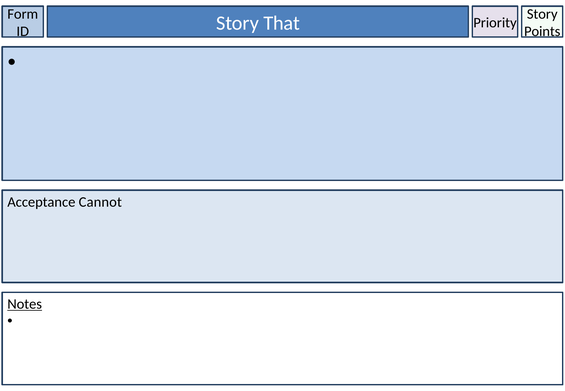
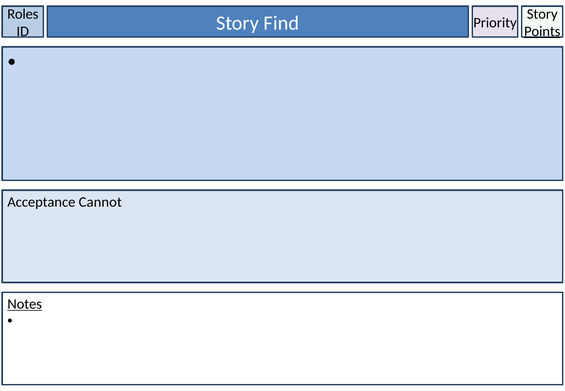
Form: Form -> Roles
That: That -> Find
Points underline: none -> present
